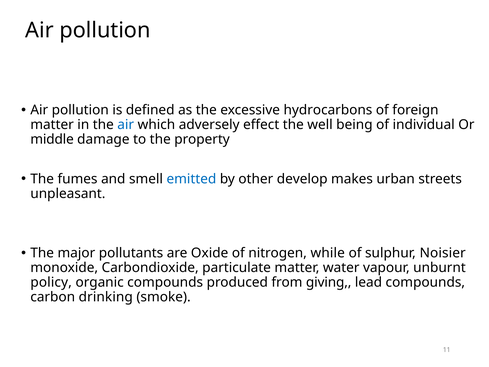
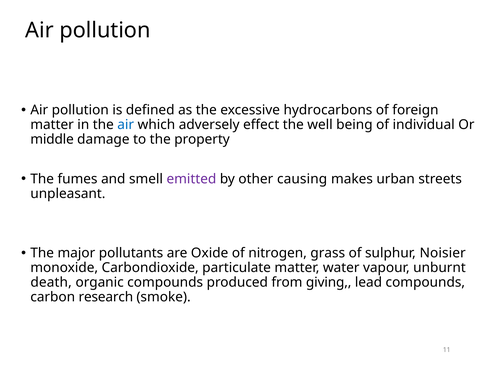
emitted colour: blue -> purple
develop: develop -> causing
while: while -> grass
policy: policy -> death
drinking: drinking -> research
